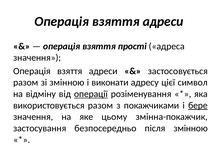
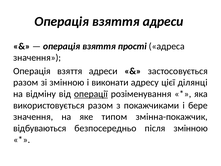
символ: символ -> ділянці
бере underline: present -> none
цьому: цьому -> типом
застосування: застосування -> відбуваються
